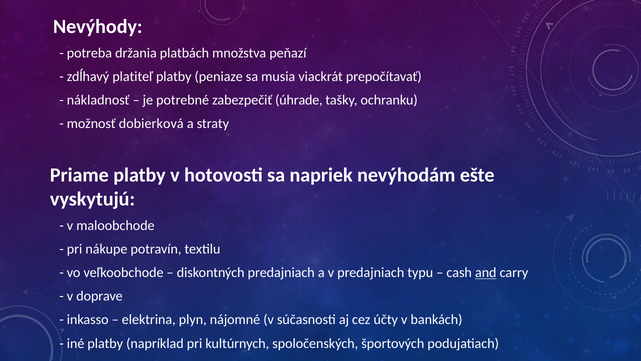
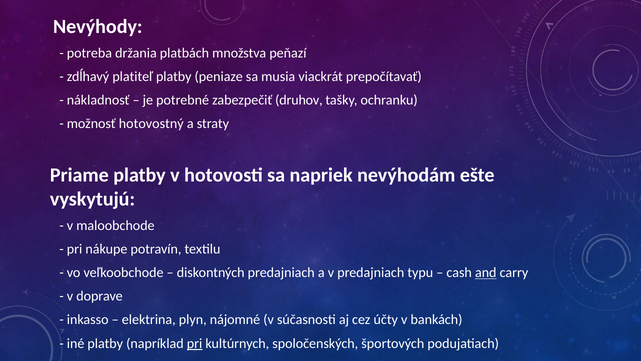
úhrade: úhrade -> druhov
dobierková: dobierková -> hotovostný
pri at (195, 343) underline: none -> present
